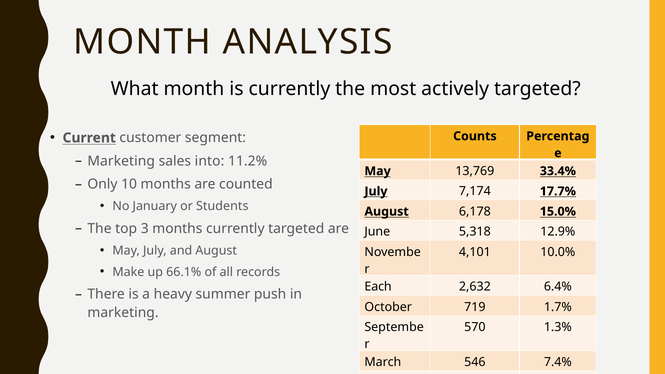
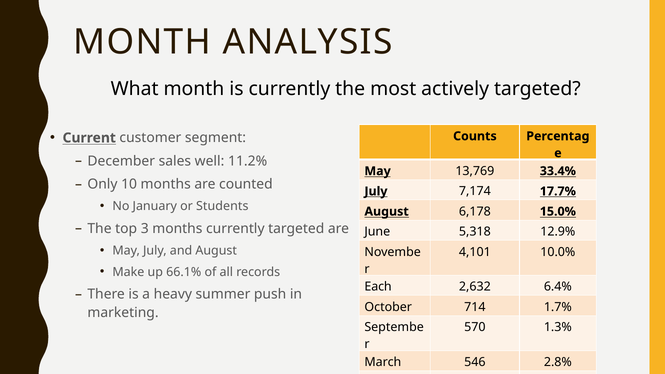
Marketing at (121, 161): Marketing -> December
into: into -> well
719: 719 -> 714
7.4%: 7.4% -> 2.8%
